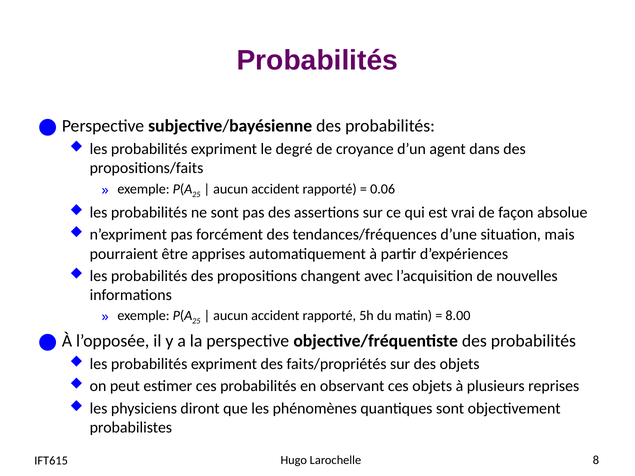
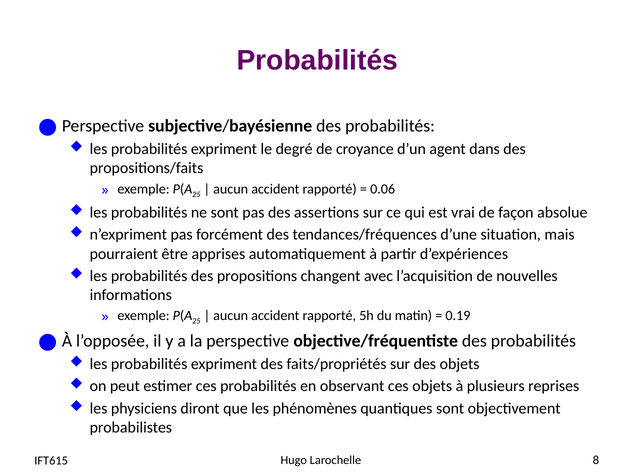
8.00: 8.00 -> 0.19
